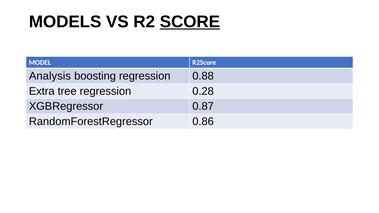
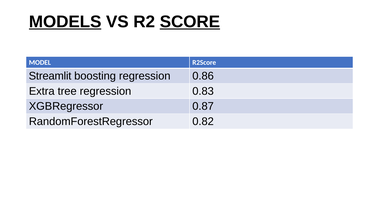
MODELS underline: none -> present
Analysis: Analysis -> Streamlit
0.88: 0.88 -> 0.86
0.28: 0.28 -> 0.83
0.86: 0.86 -> 0.82
